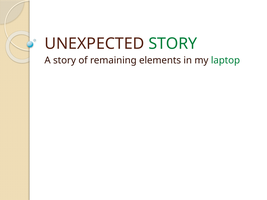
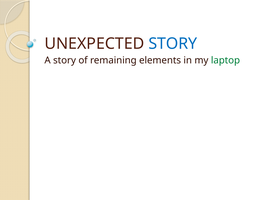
STORY at (173, 44) colour: green -> blue
